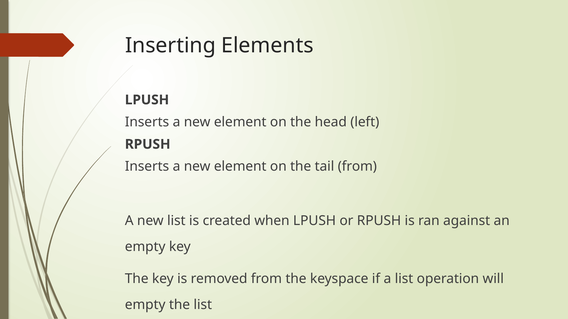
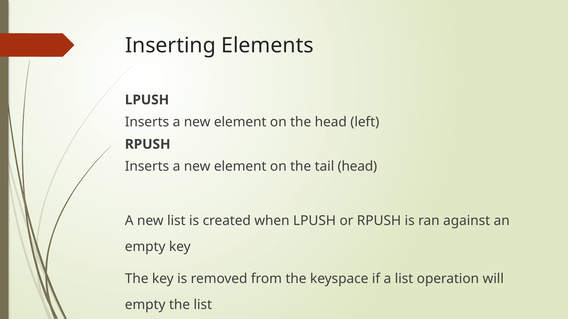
tail from: from -> head
